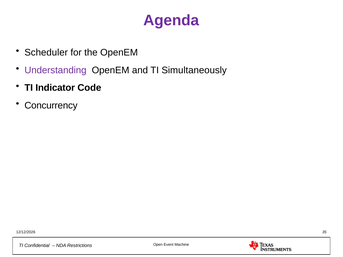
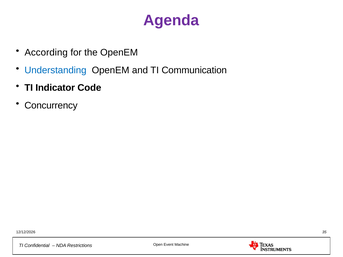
Scheduler: Scheduler -> According
Understanding colour: purple -> blue
Simultaneously: Simultaneously -> Communication
